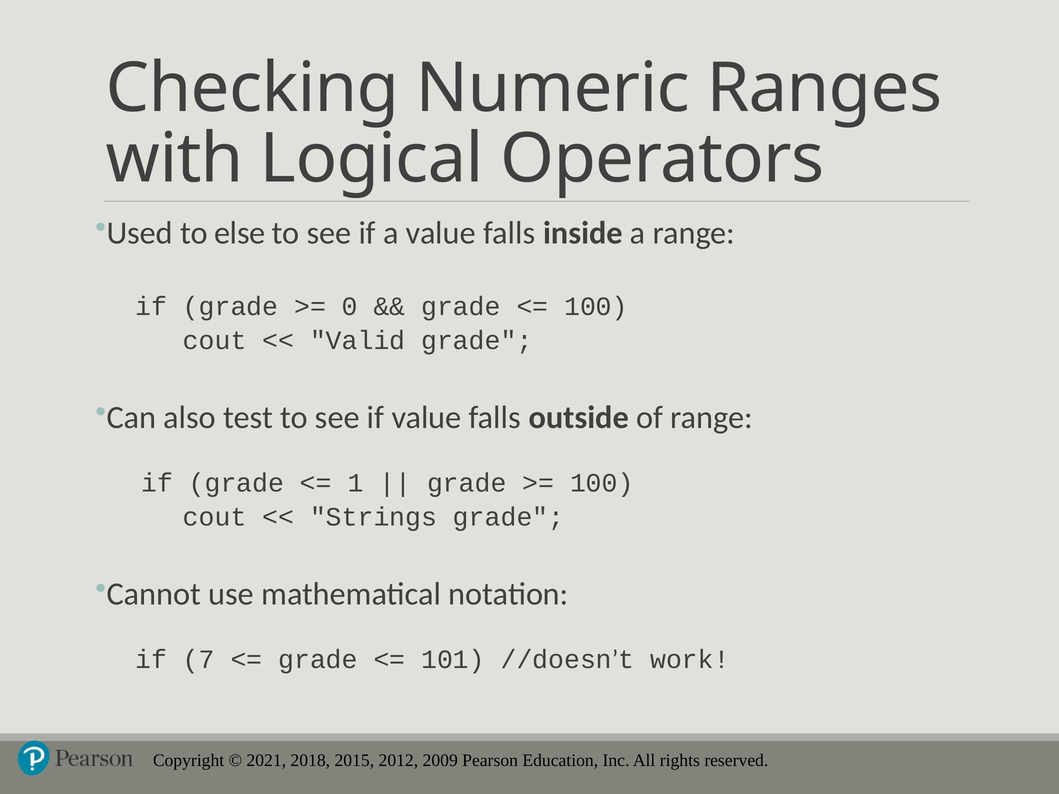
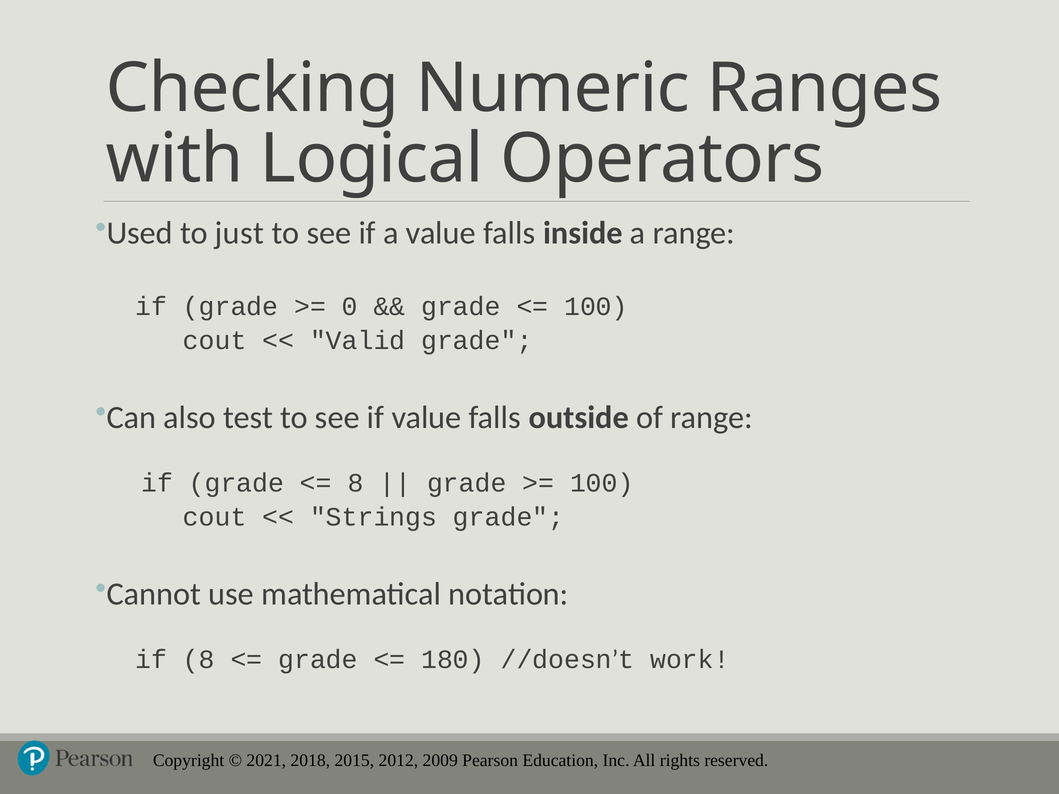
else: else -> just
1 at (356, 483): 1 -> 8
if 7: 7 -> 8
101: 101 -> 180
